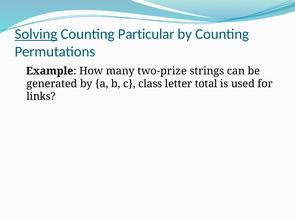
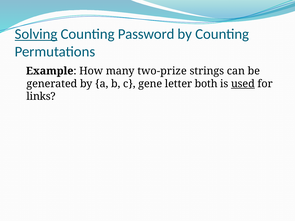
Particular: Particular -> Password
class: class -> gene
total: total -> both
used underline: none -> present
